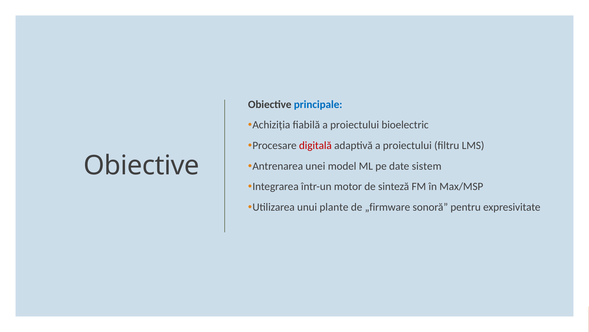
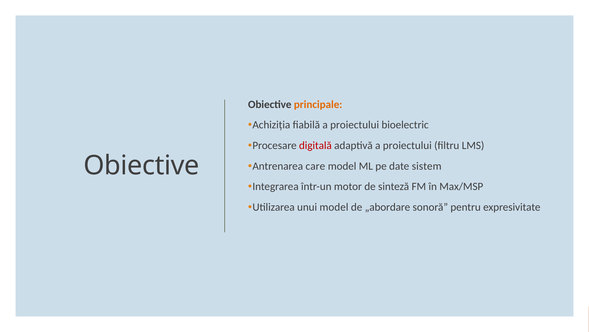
principale colour: blue -> orange
unei: unei -> care
unui plante: plante -> model
„firmware: „firmware -> „abordare
